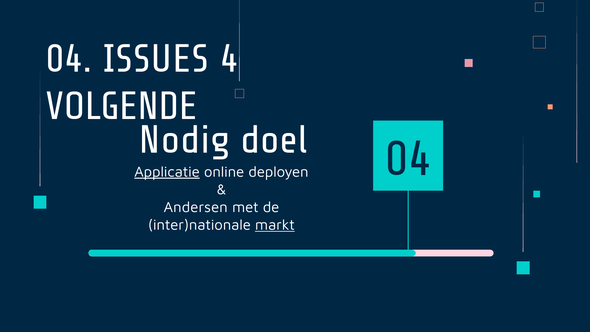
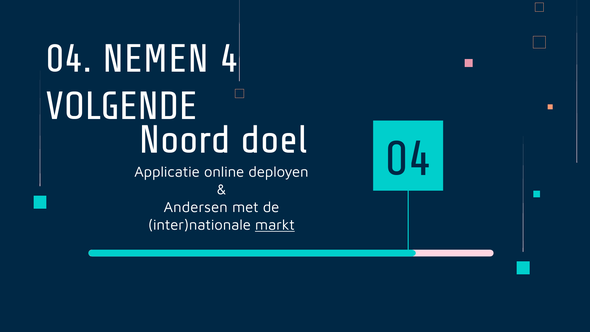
ISSUES: ISSUES -> NEMEN
Nodig: Nodig -> Noord
Applicatie underline: present -> none
